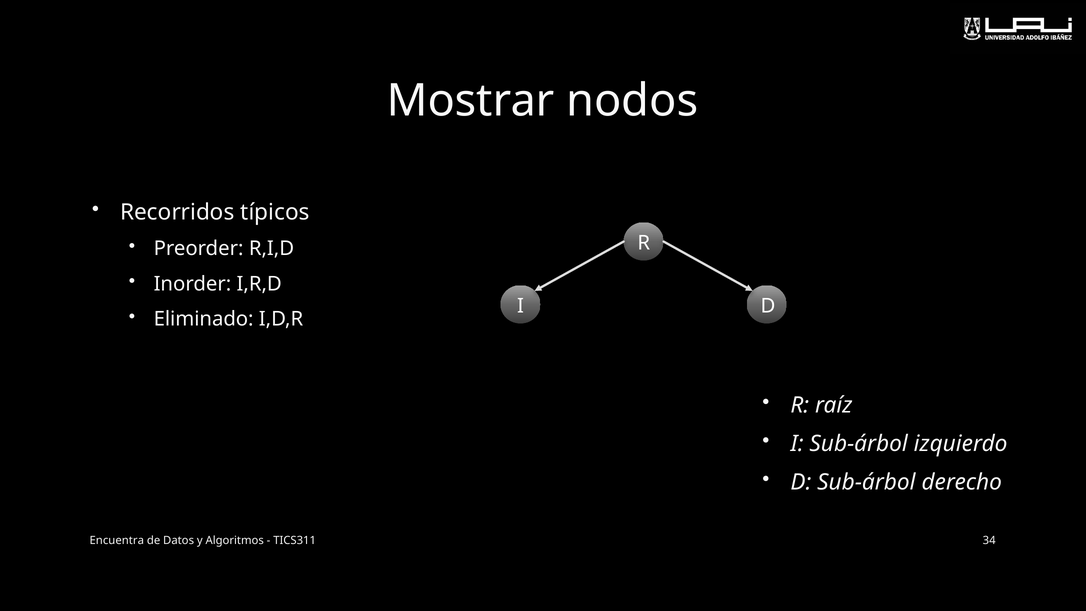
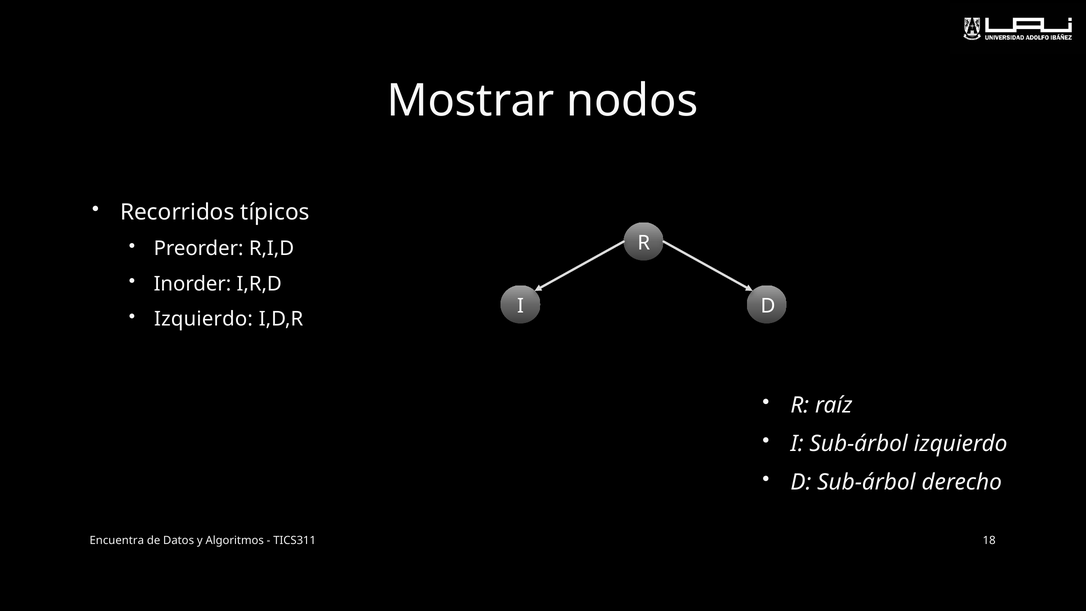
Eliminado at (204, 319): Eliminado -> Izquierdo
34: 34 -> 18
